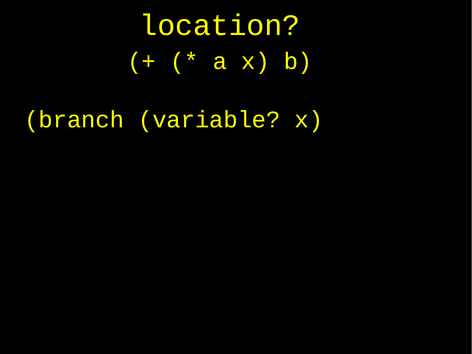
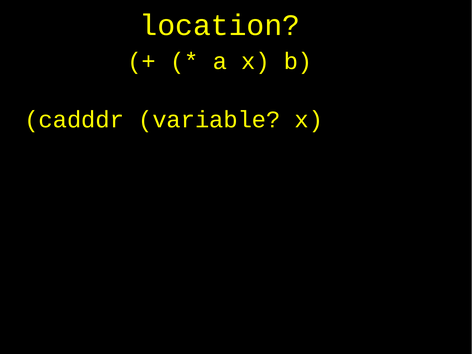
branch: branch -> cadddr
